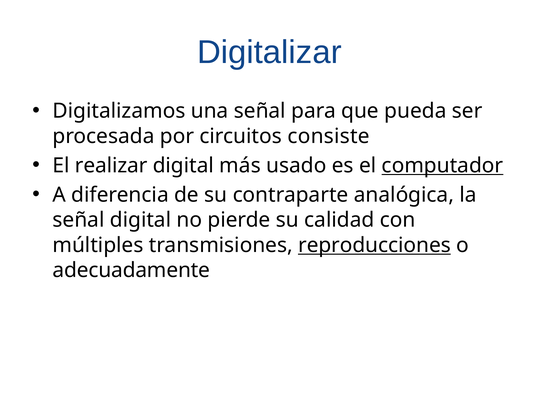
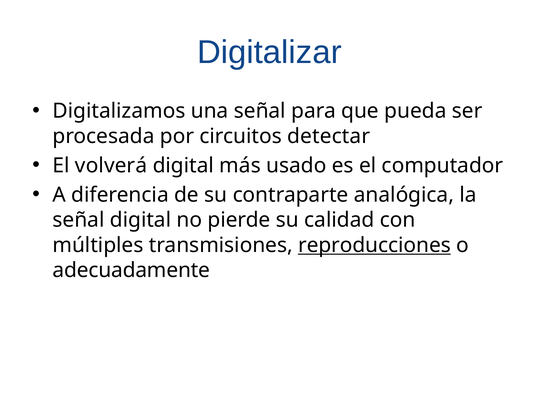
consiste: consiste -> detectar
realizar: realizar -> volverá
computador underline: present -> none
